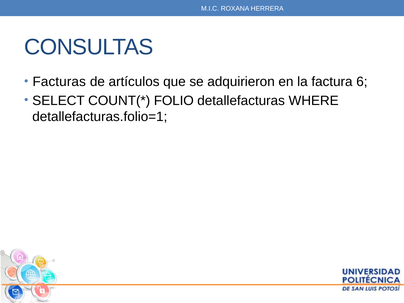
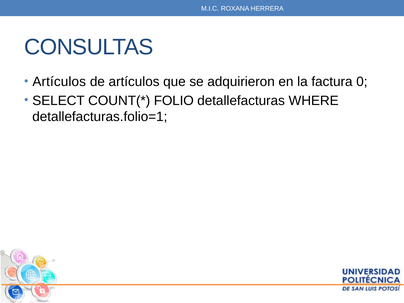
Facturas at (59, 82): Facturas -> Artículos
6: 6 -> 0
